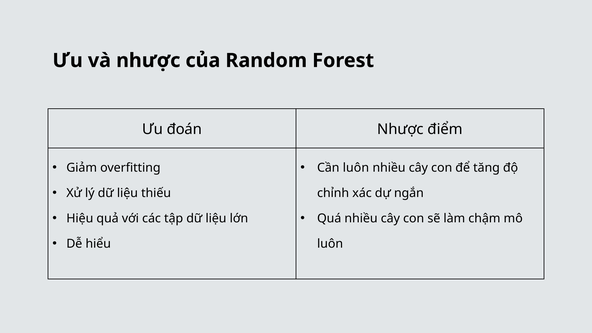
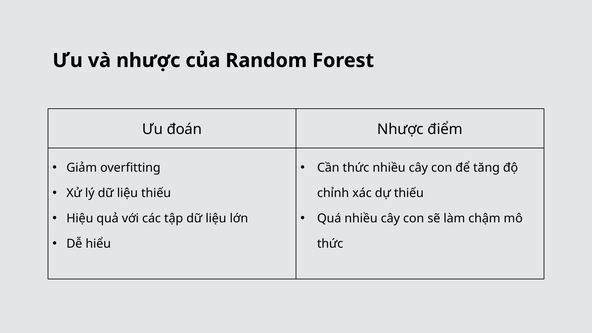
Cần luôn: luôn -> thức
dự ngắn: ngắn -> thiếu
luôn at (330, 244): luôn -> thức
